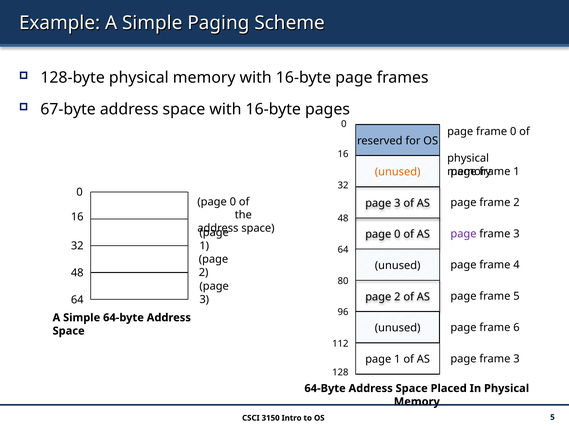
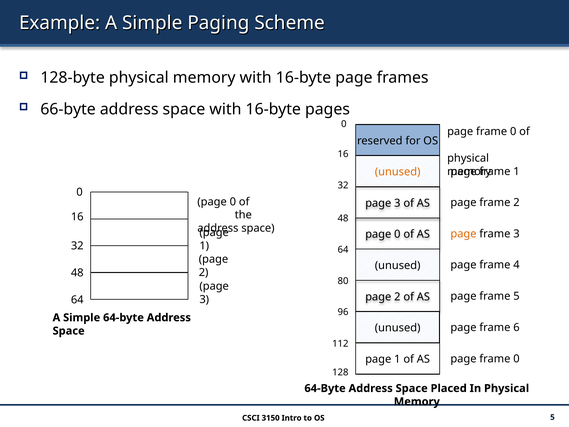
67-byte: 67-byte -> 66-byte
page at (463, 234) colour: purple -> orange
3 at (516, 359): 3 -> 0
